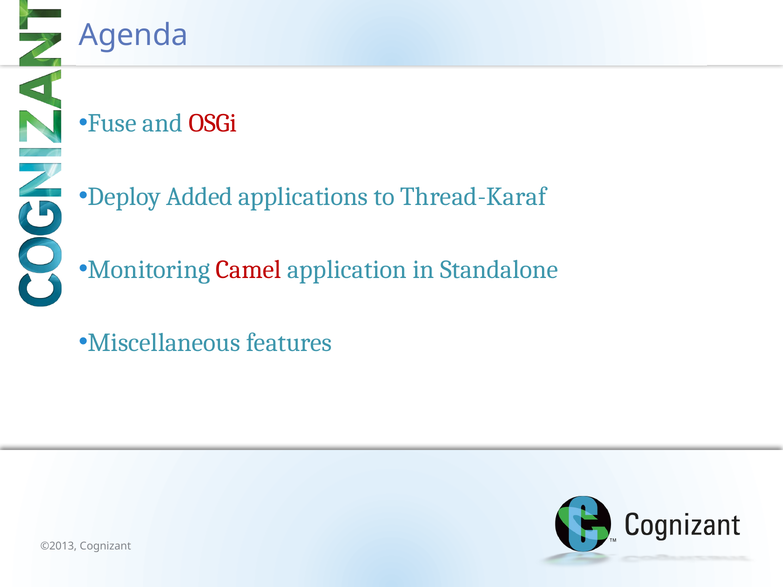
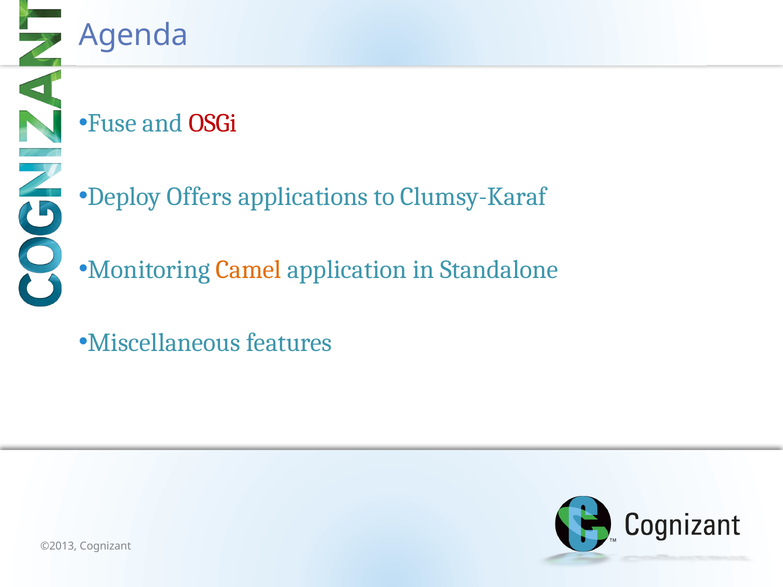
Added: Added -> Offers
Thread-Karaf: Thread-Karaf -> Clumsy-Karaf
Camel colour: red -> orange
